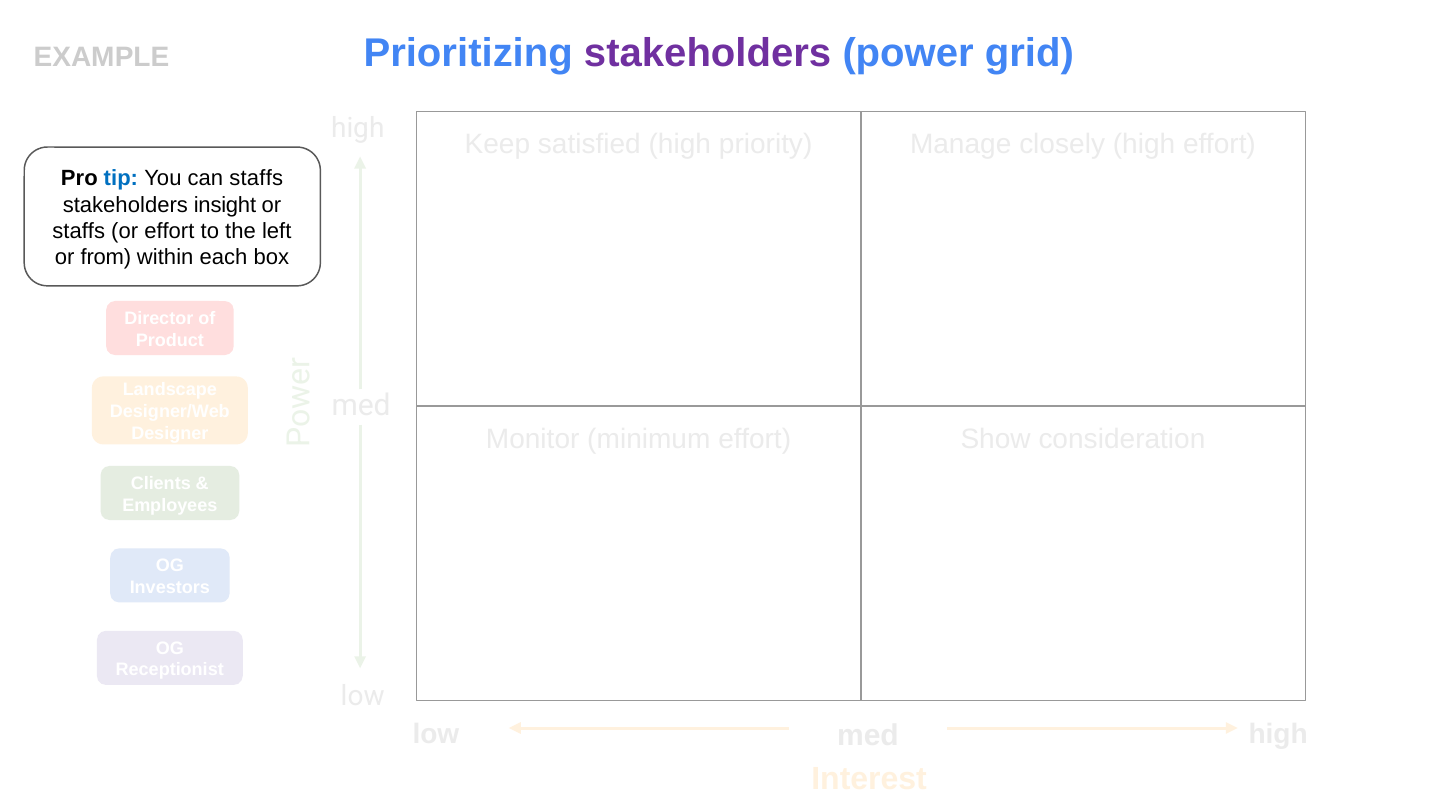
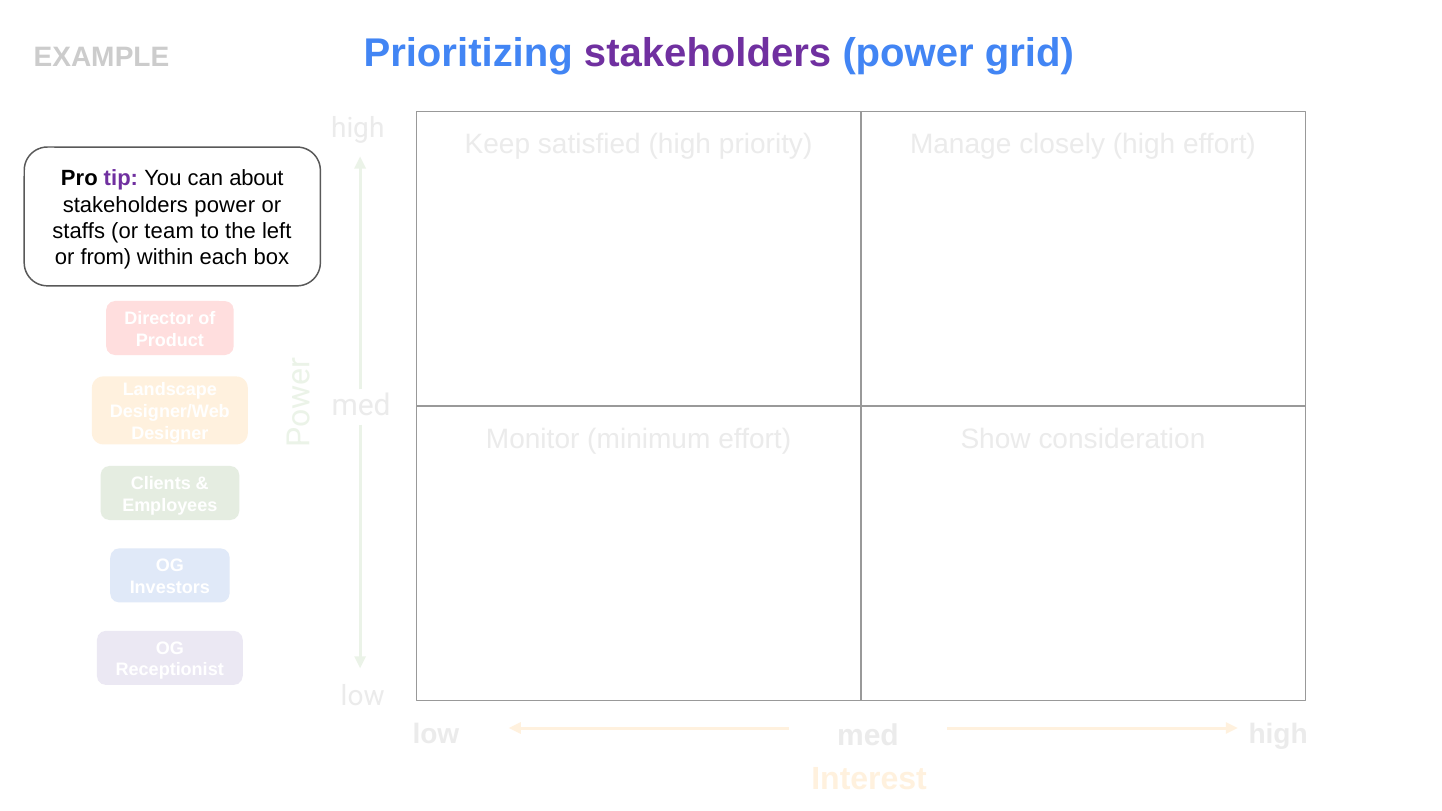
tip colour: blue -> purple
can staffs: staffs -> about
insight at (225, 205): insight -> power
or effort: effort -> team
